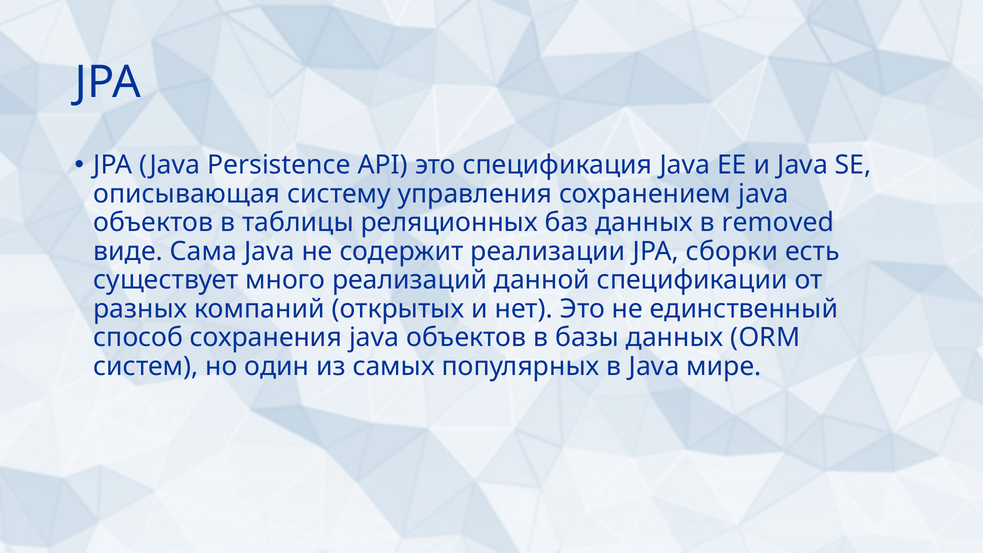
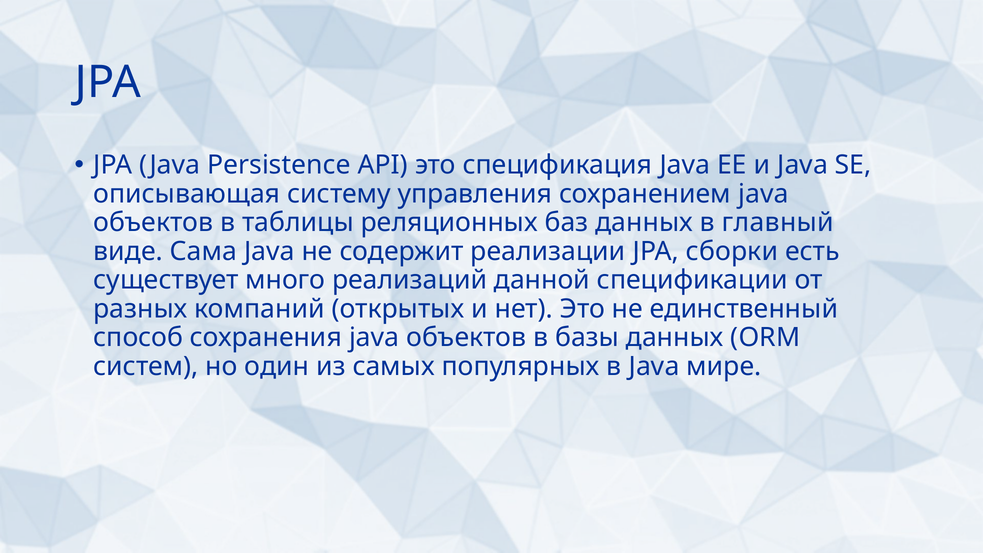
removed: removed -> главный
